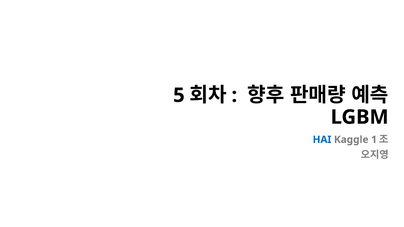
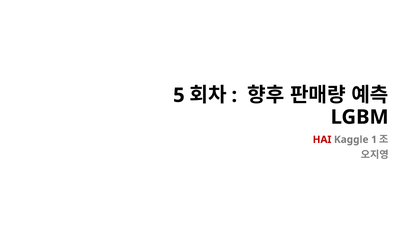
HAI colour: blue -> red
